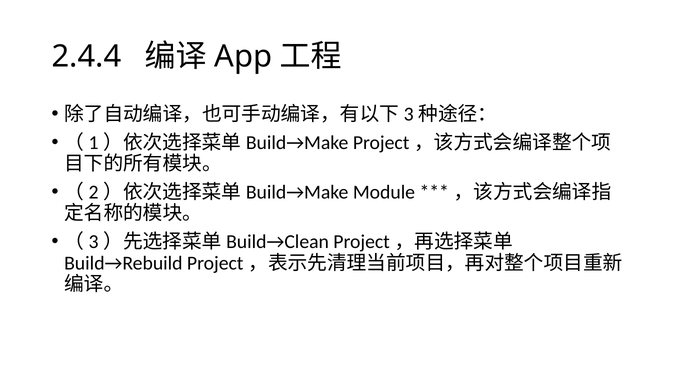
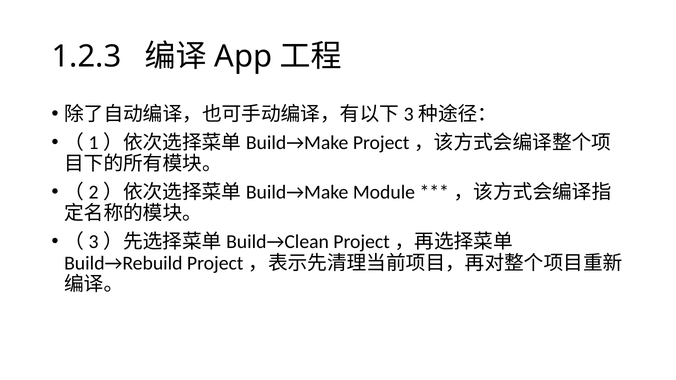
2.4.4: 2.4.4 -> 1.2.3
